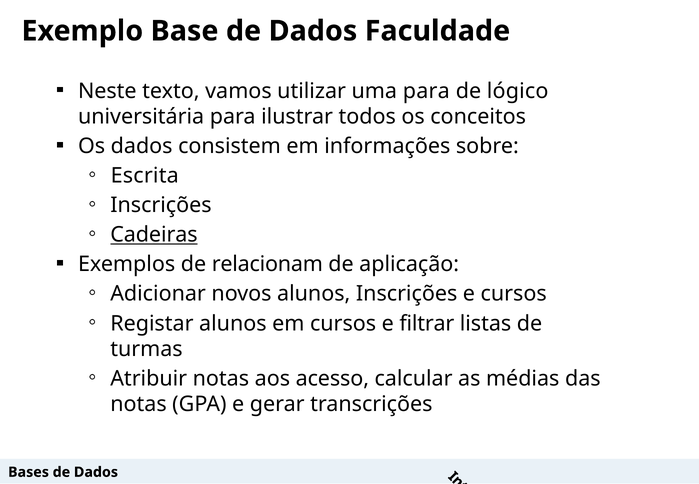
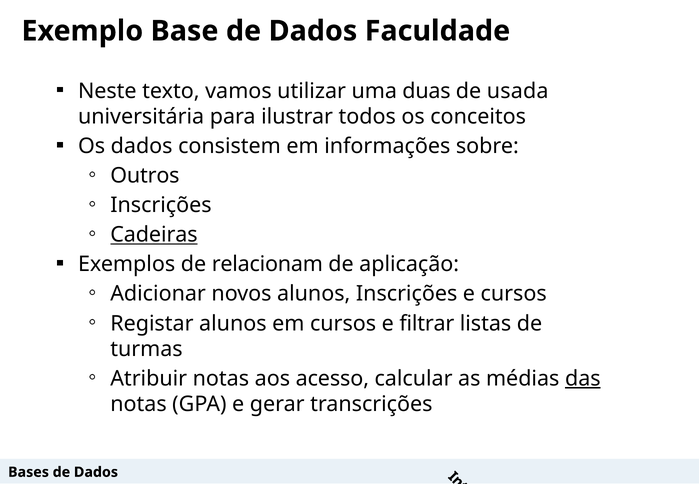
uma para: para -> duas
lógico: lógico -> usada
Escrita: Escrita -> Outros
das underline: none -> present
